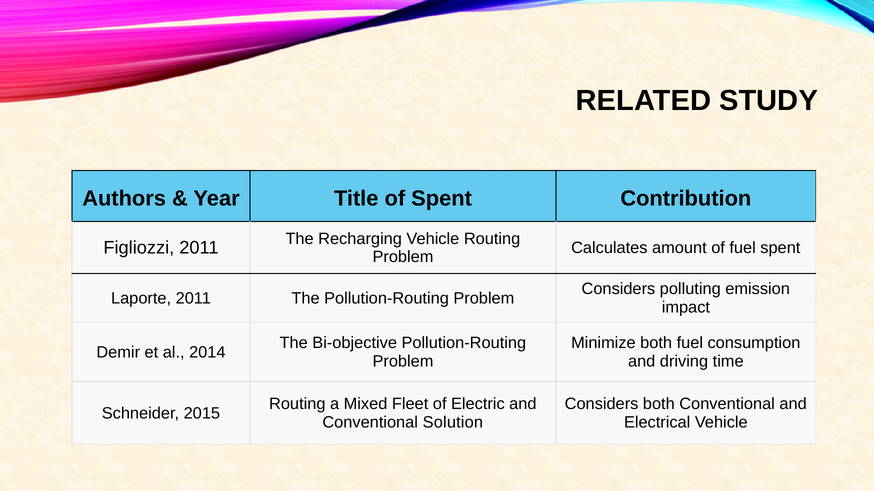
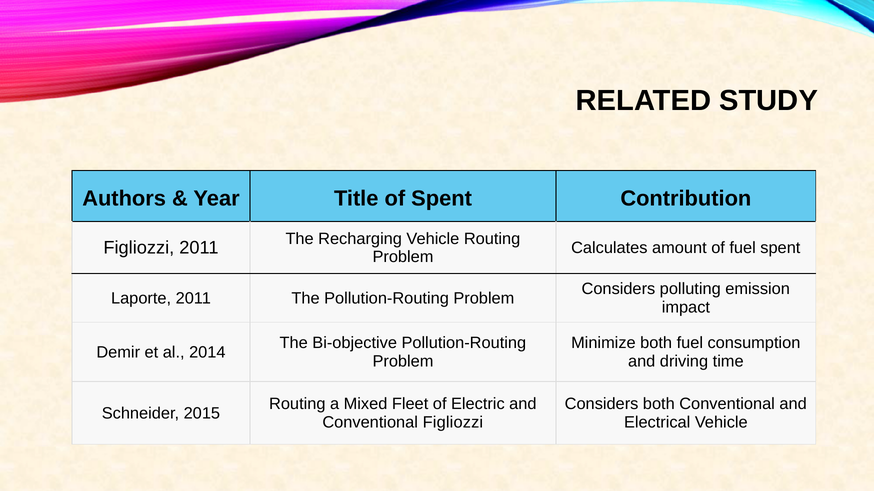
Conventional Solution: Solution -> Figliozzi
